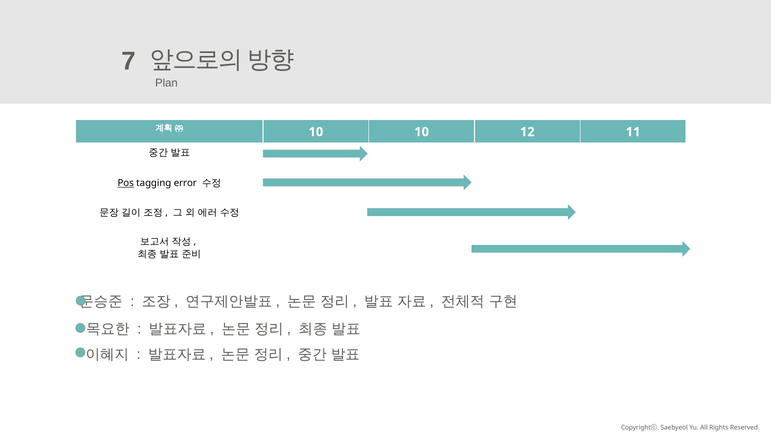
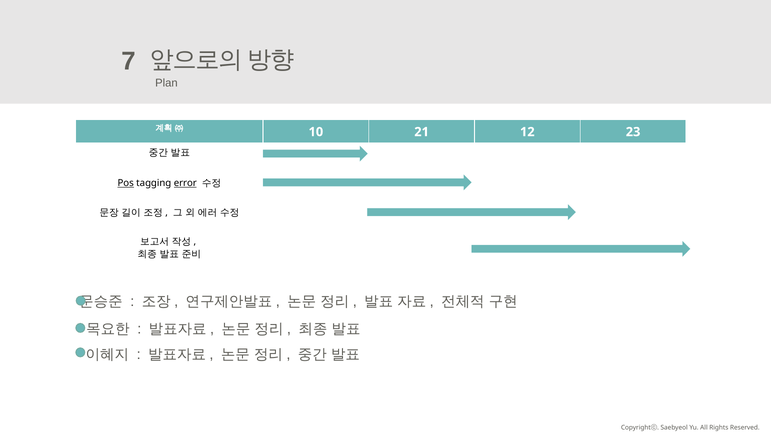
10 10: 10 -> 21
11: 11 -> 23
error underline: none -> present
